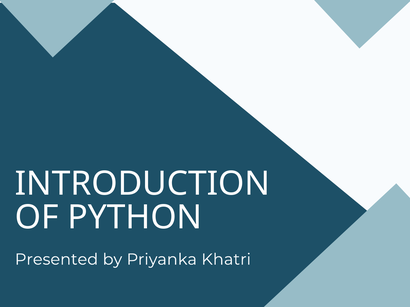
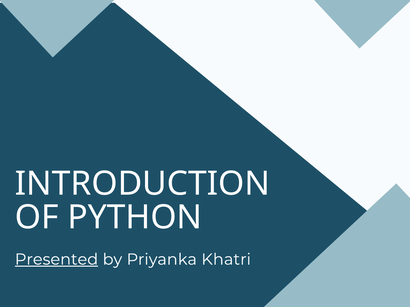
Presented underline: none -> present
